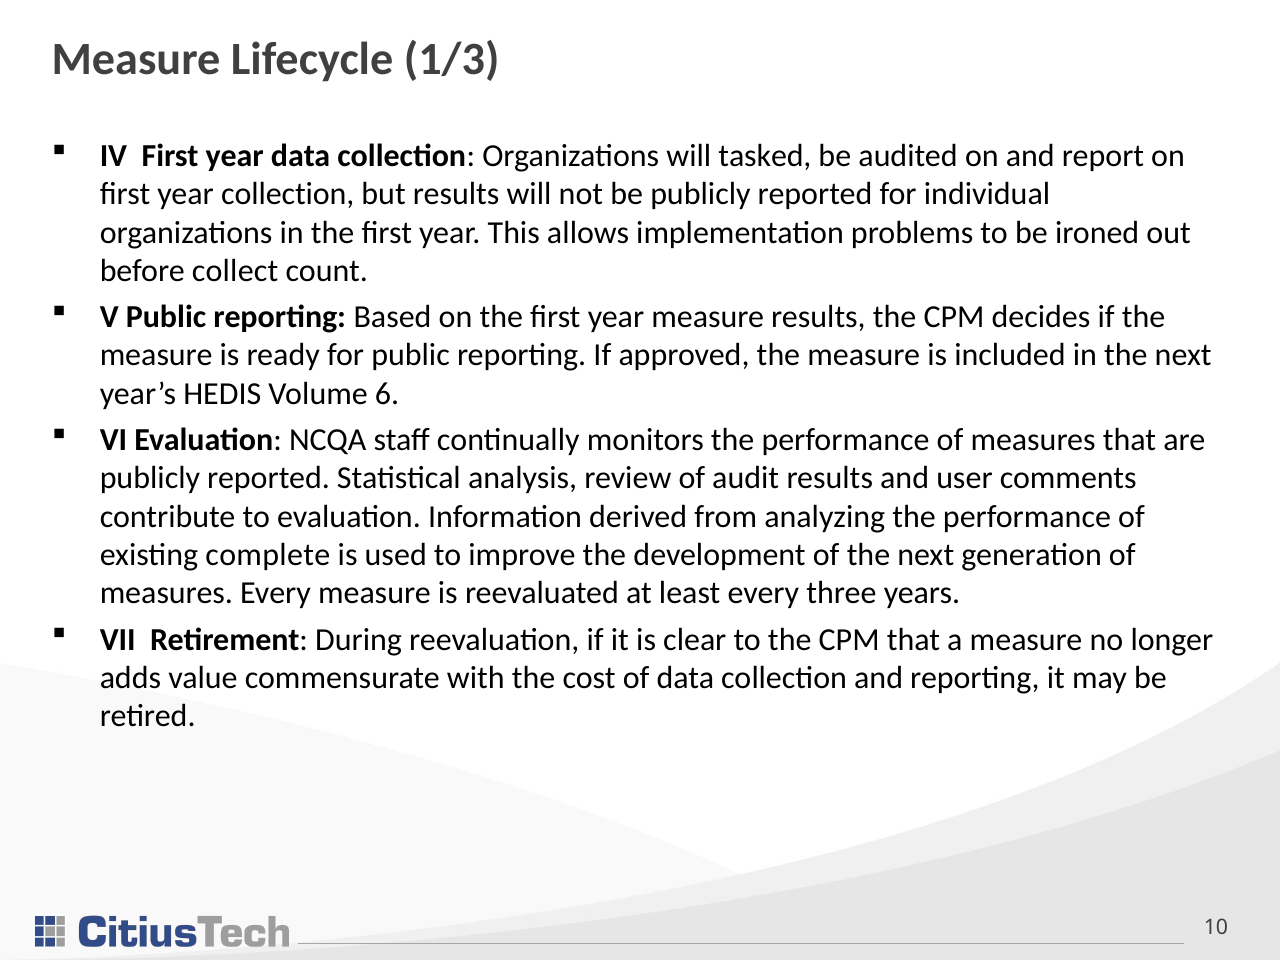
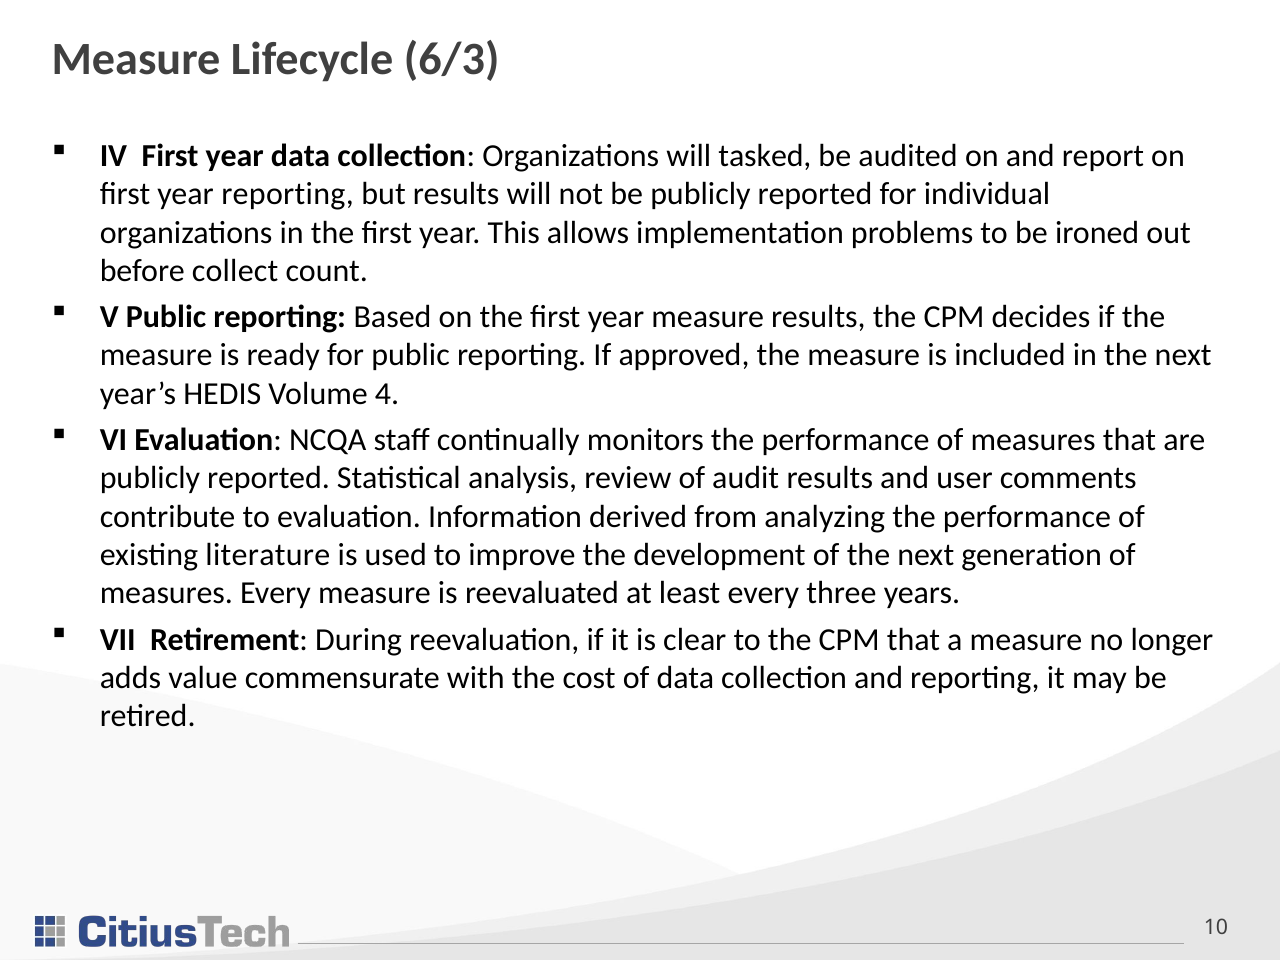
1/3: 1/3 -> 6/3
year collection: collection -> reporting
6: 6 -> 4
complete: complete -> literature
